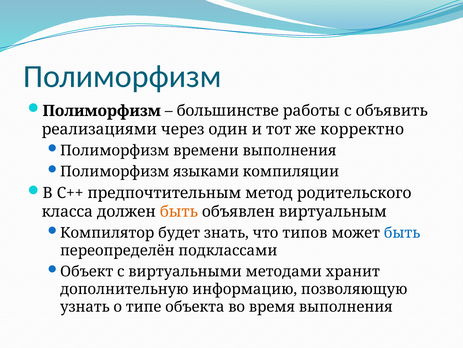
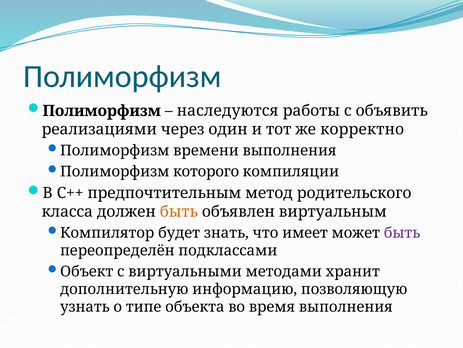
большинстве: большинстве -> наследуются
языками: языками -> которого
типов: типов -> имеет
быть at (402, 232) colour: blue -> purple
